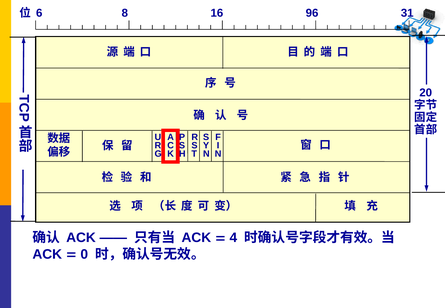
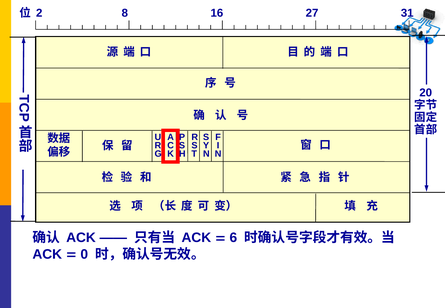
6: 6 -> 2
96: 96 -> 27
4: 4 -> 6
